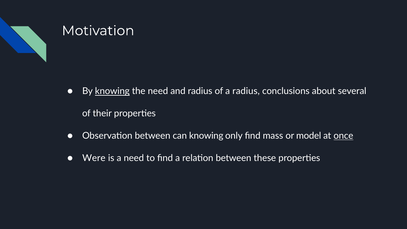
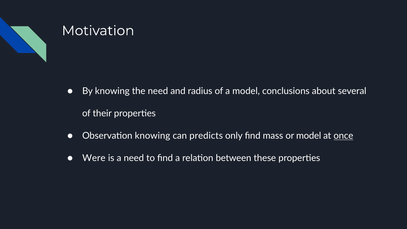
knowing at (112, 91) underline: present -> none
a radius: radius -> model
Observation between: between -> knowing
can knowing: knowing -> predicts
